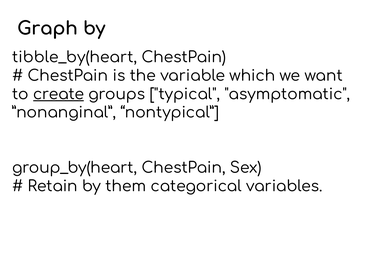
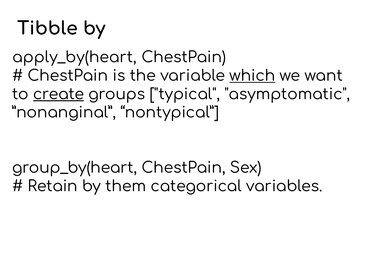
Graph: Graph -> Tibble
tibble_by(heart: tibble_by(heart -> apply_by(heart
which underline: none -> present
